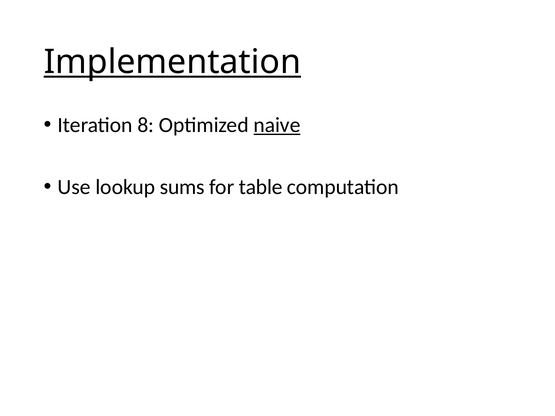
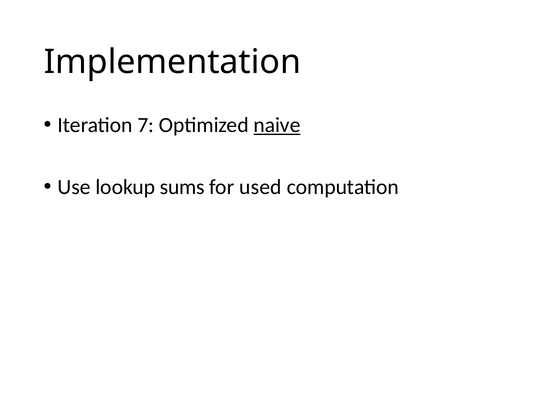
Implementation underline: present -> none
8: 8 -> 7
table: table -> used
